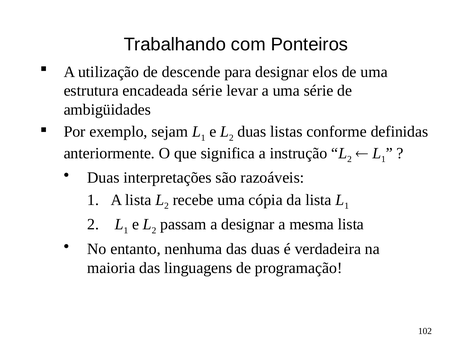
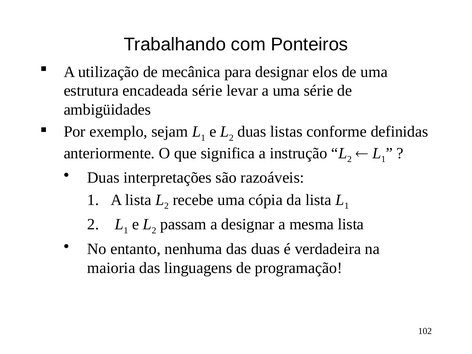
descende: descende -> mecânica
